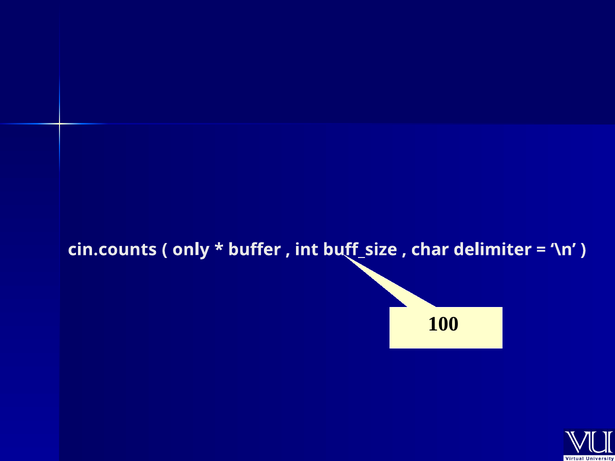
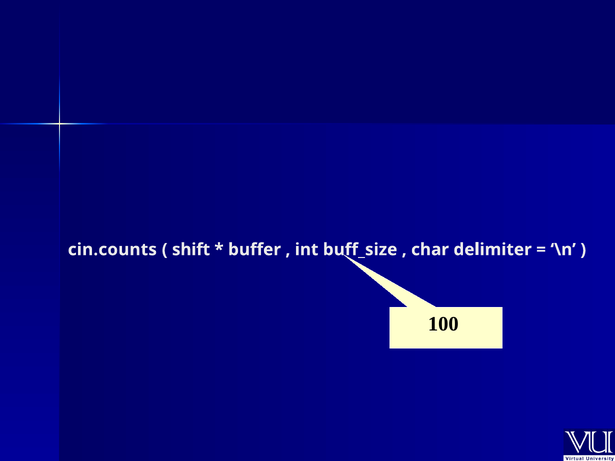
only: only -> shift
